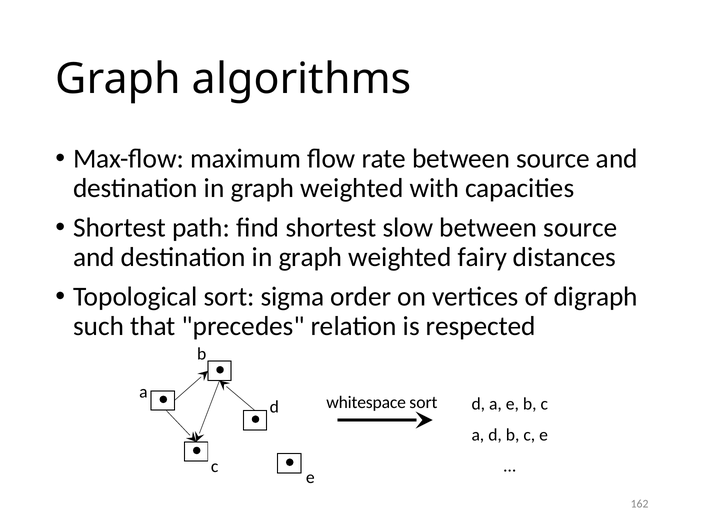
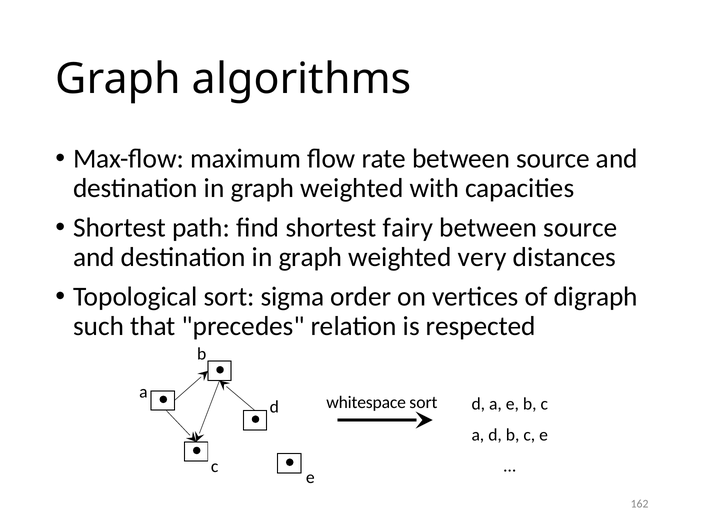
slow: slow -> fairy
fairy: fairy -> very
